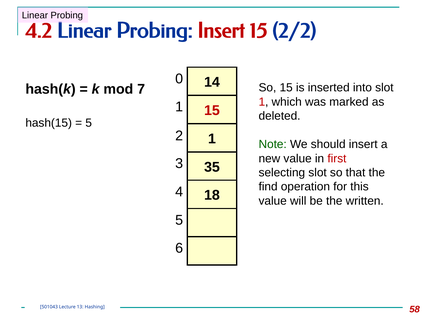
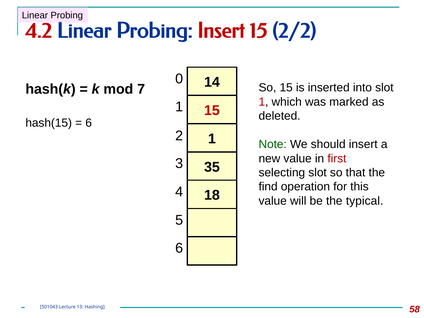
5 at (89, 123): 5 -> 6
written: written -> typical
